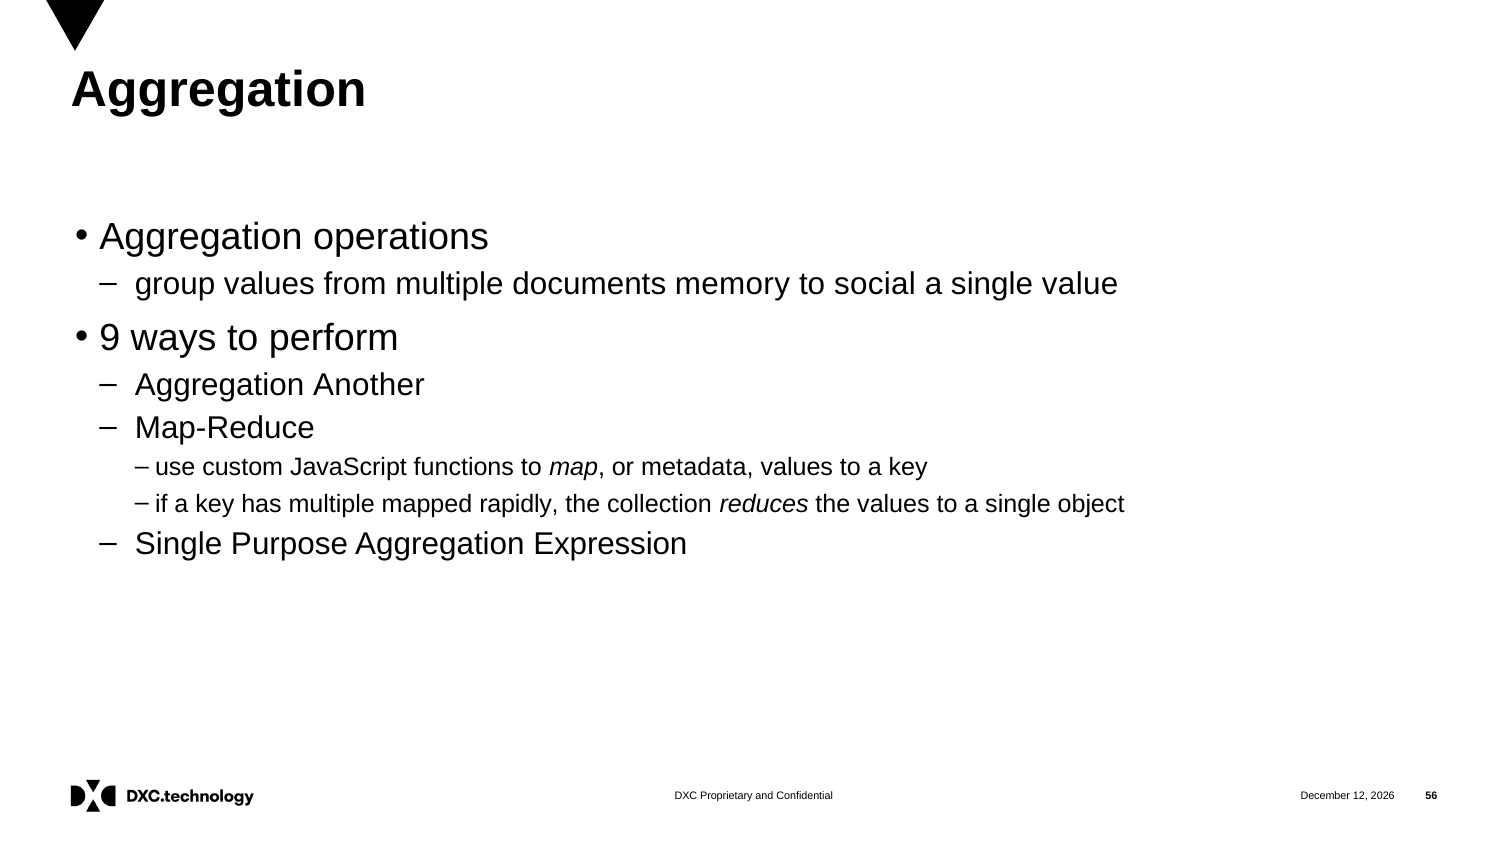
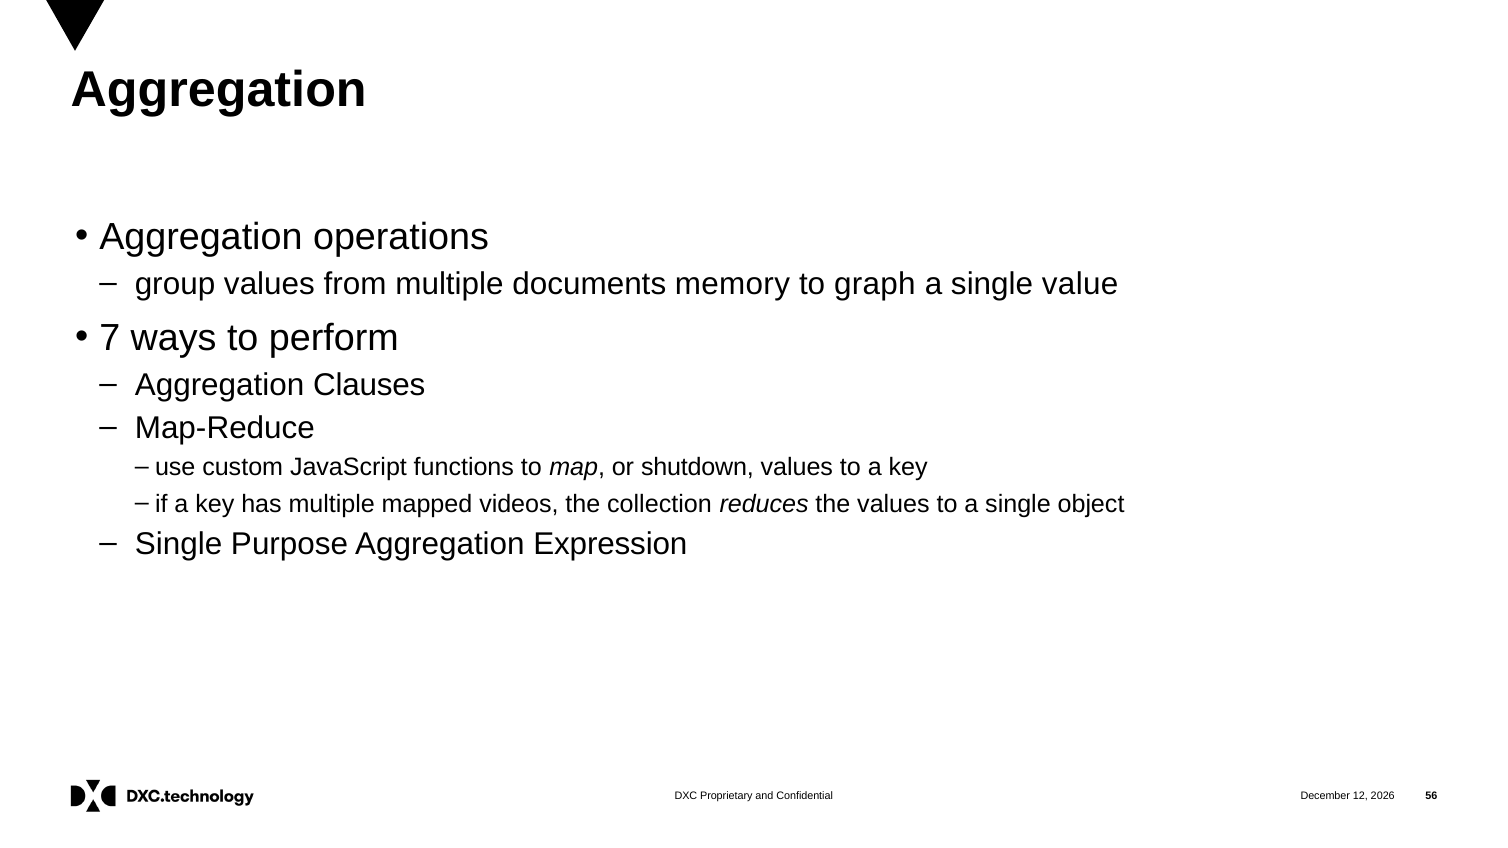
social: social -> graph
9: 9 -> 7
Another: Another -> Clauses
metadata: metadata -> shutdown
rapidly: rapidly -> videos
